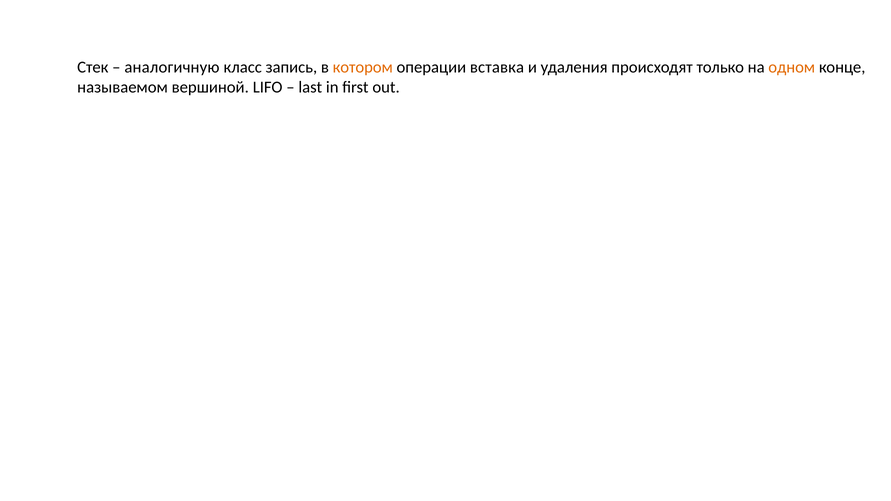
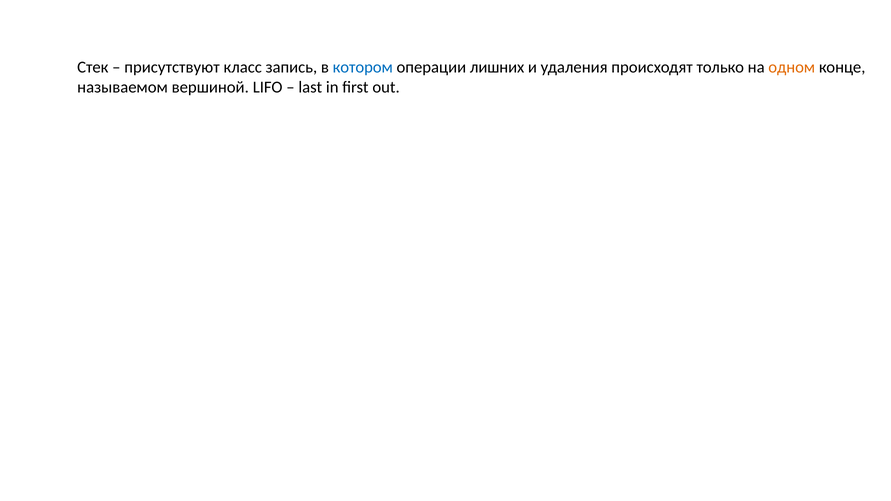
аналогичную: аналогичную -> присутствуют
котором colour: orange -> blue
вставка: вставка -> лишних
